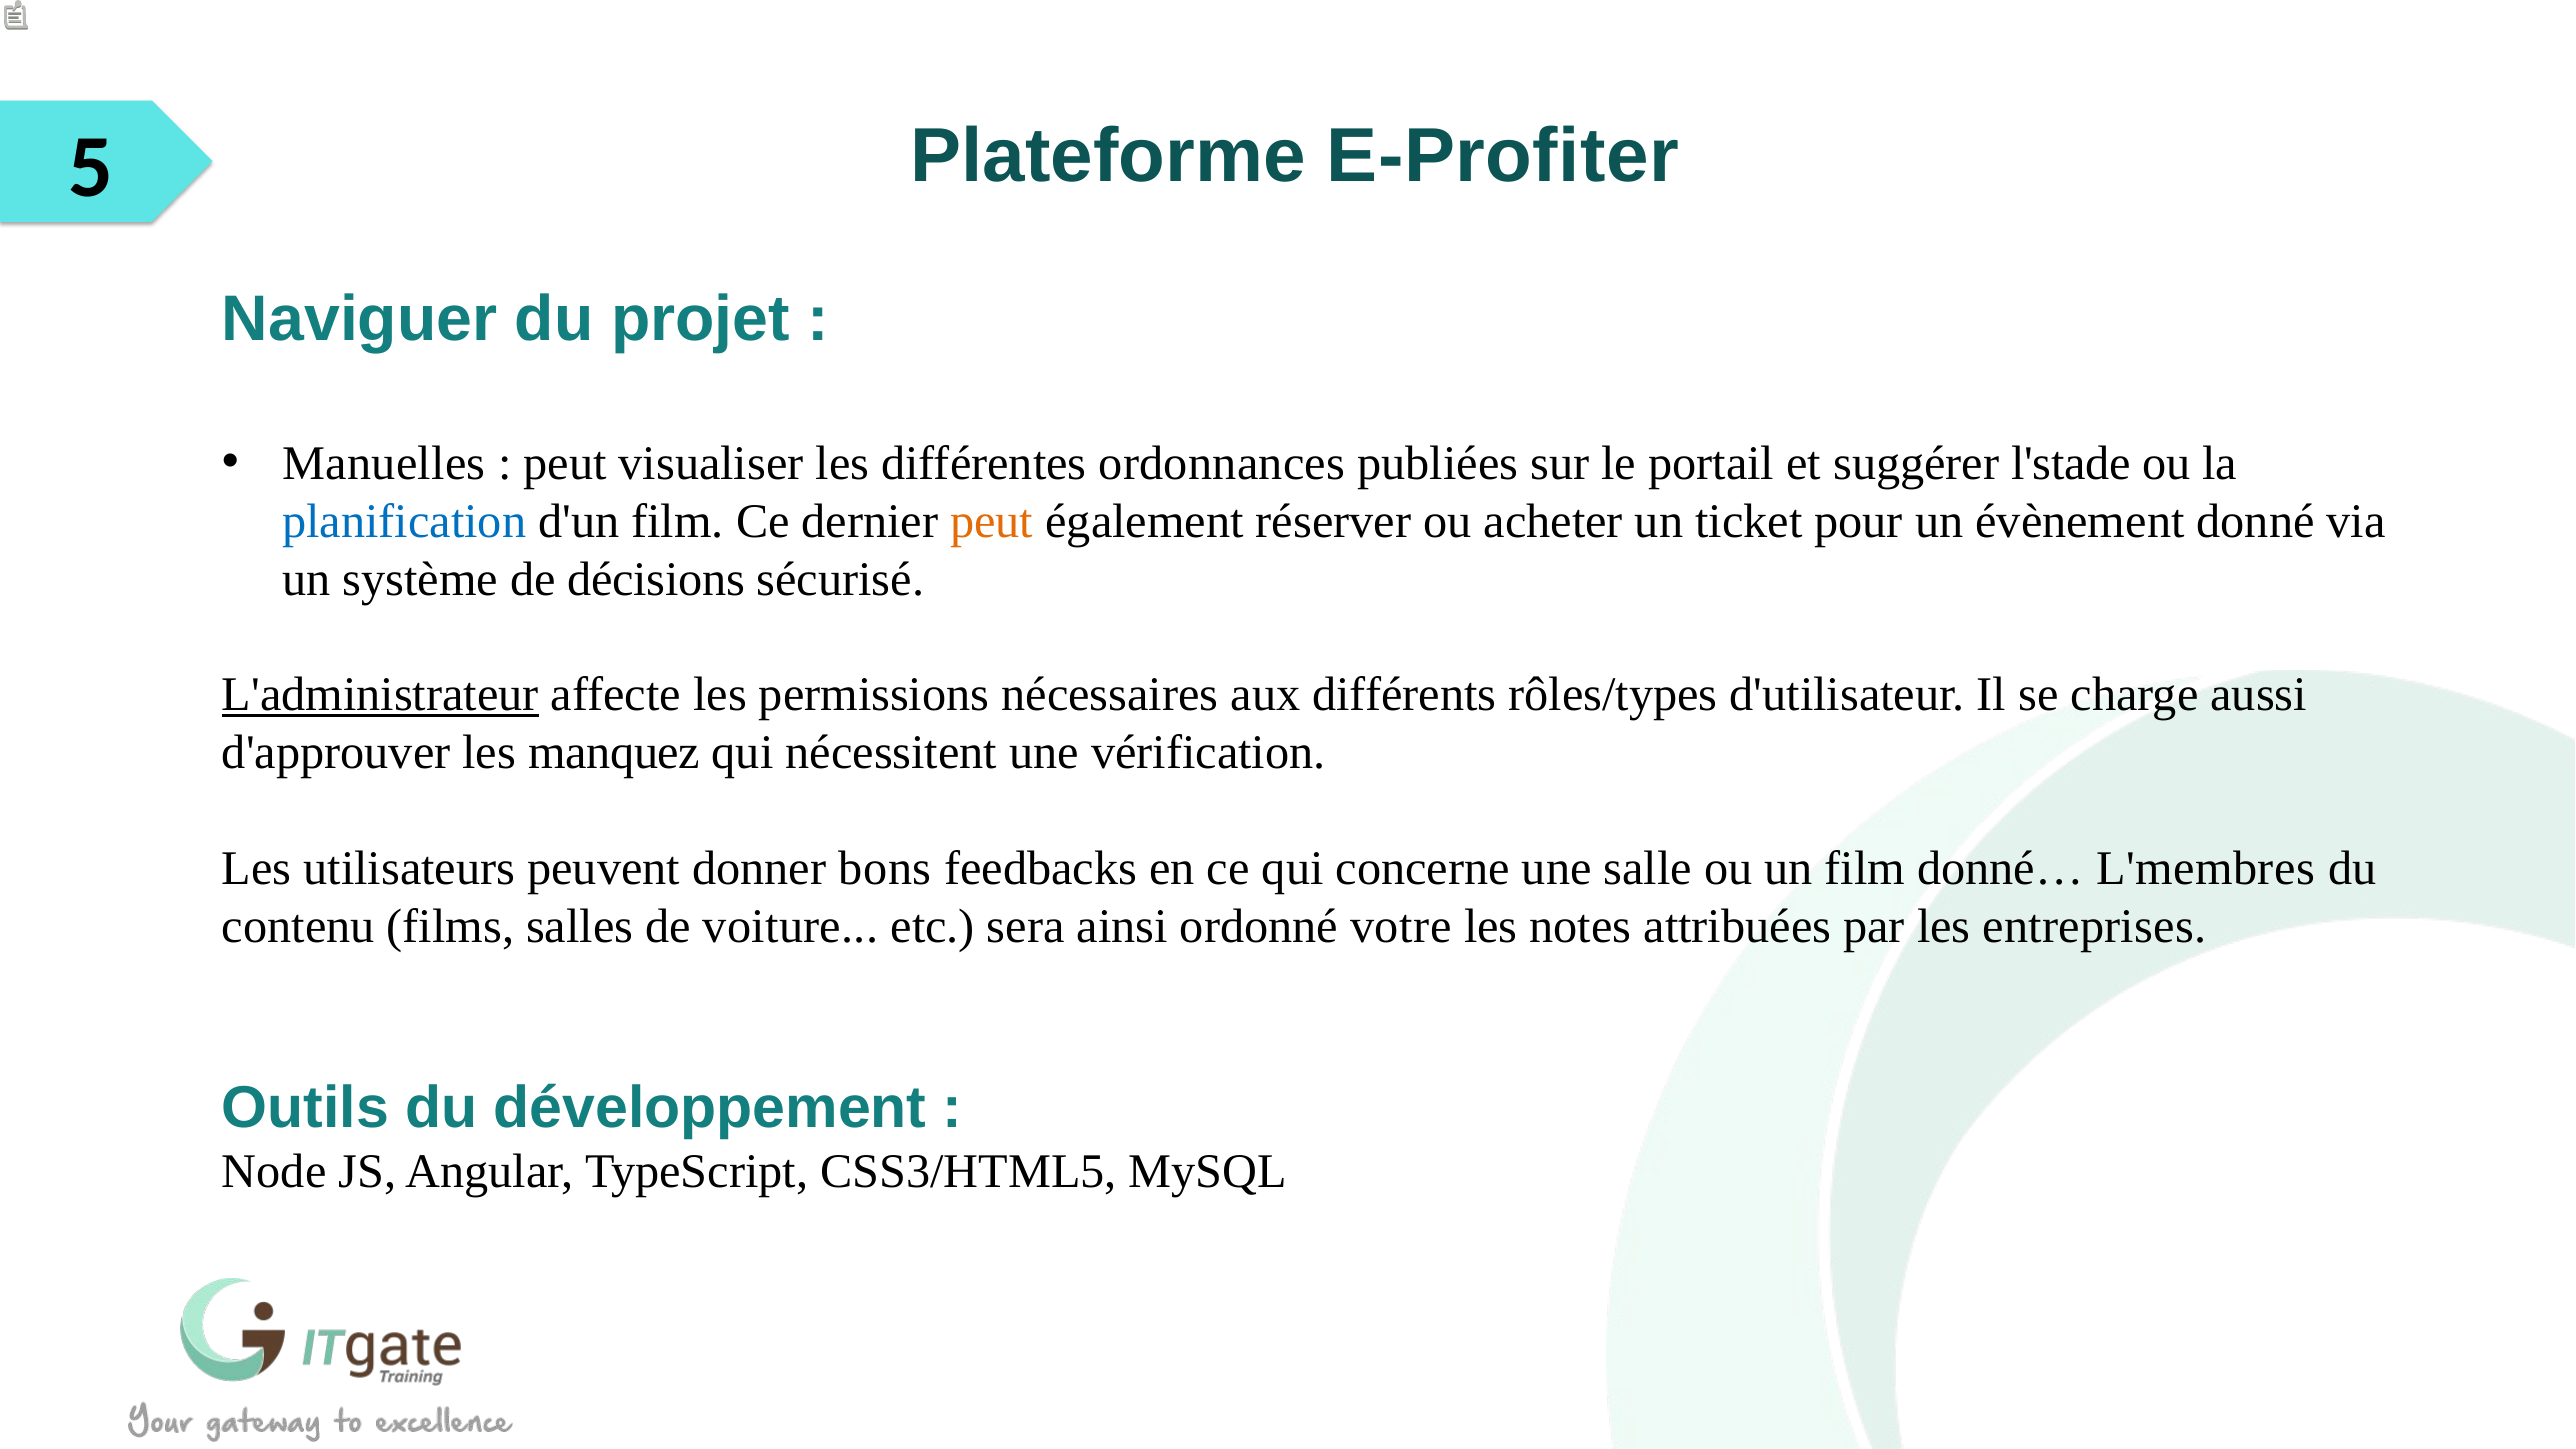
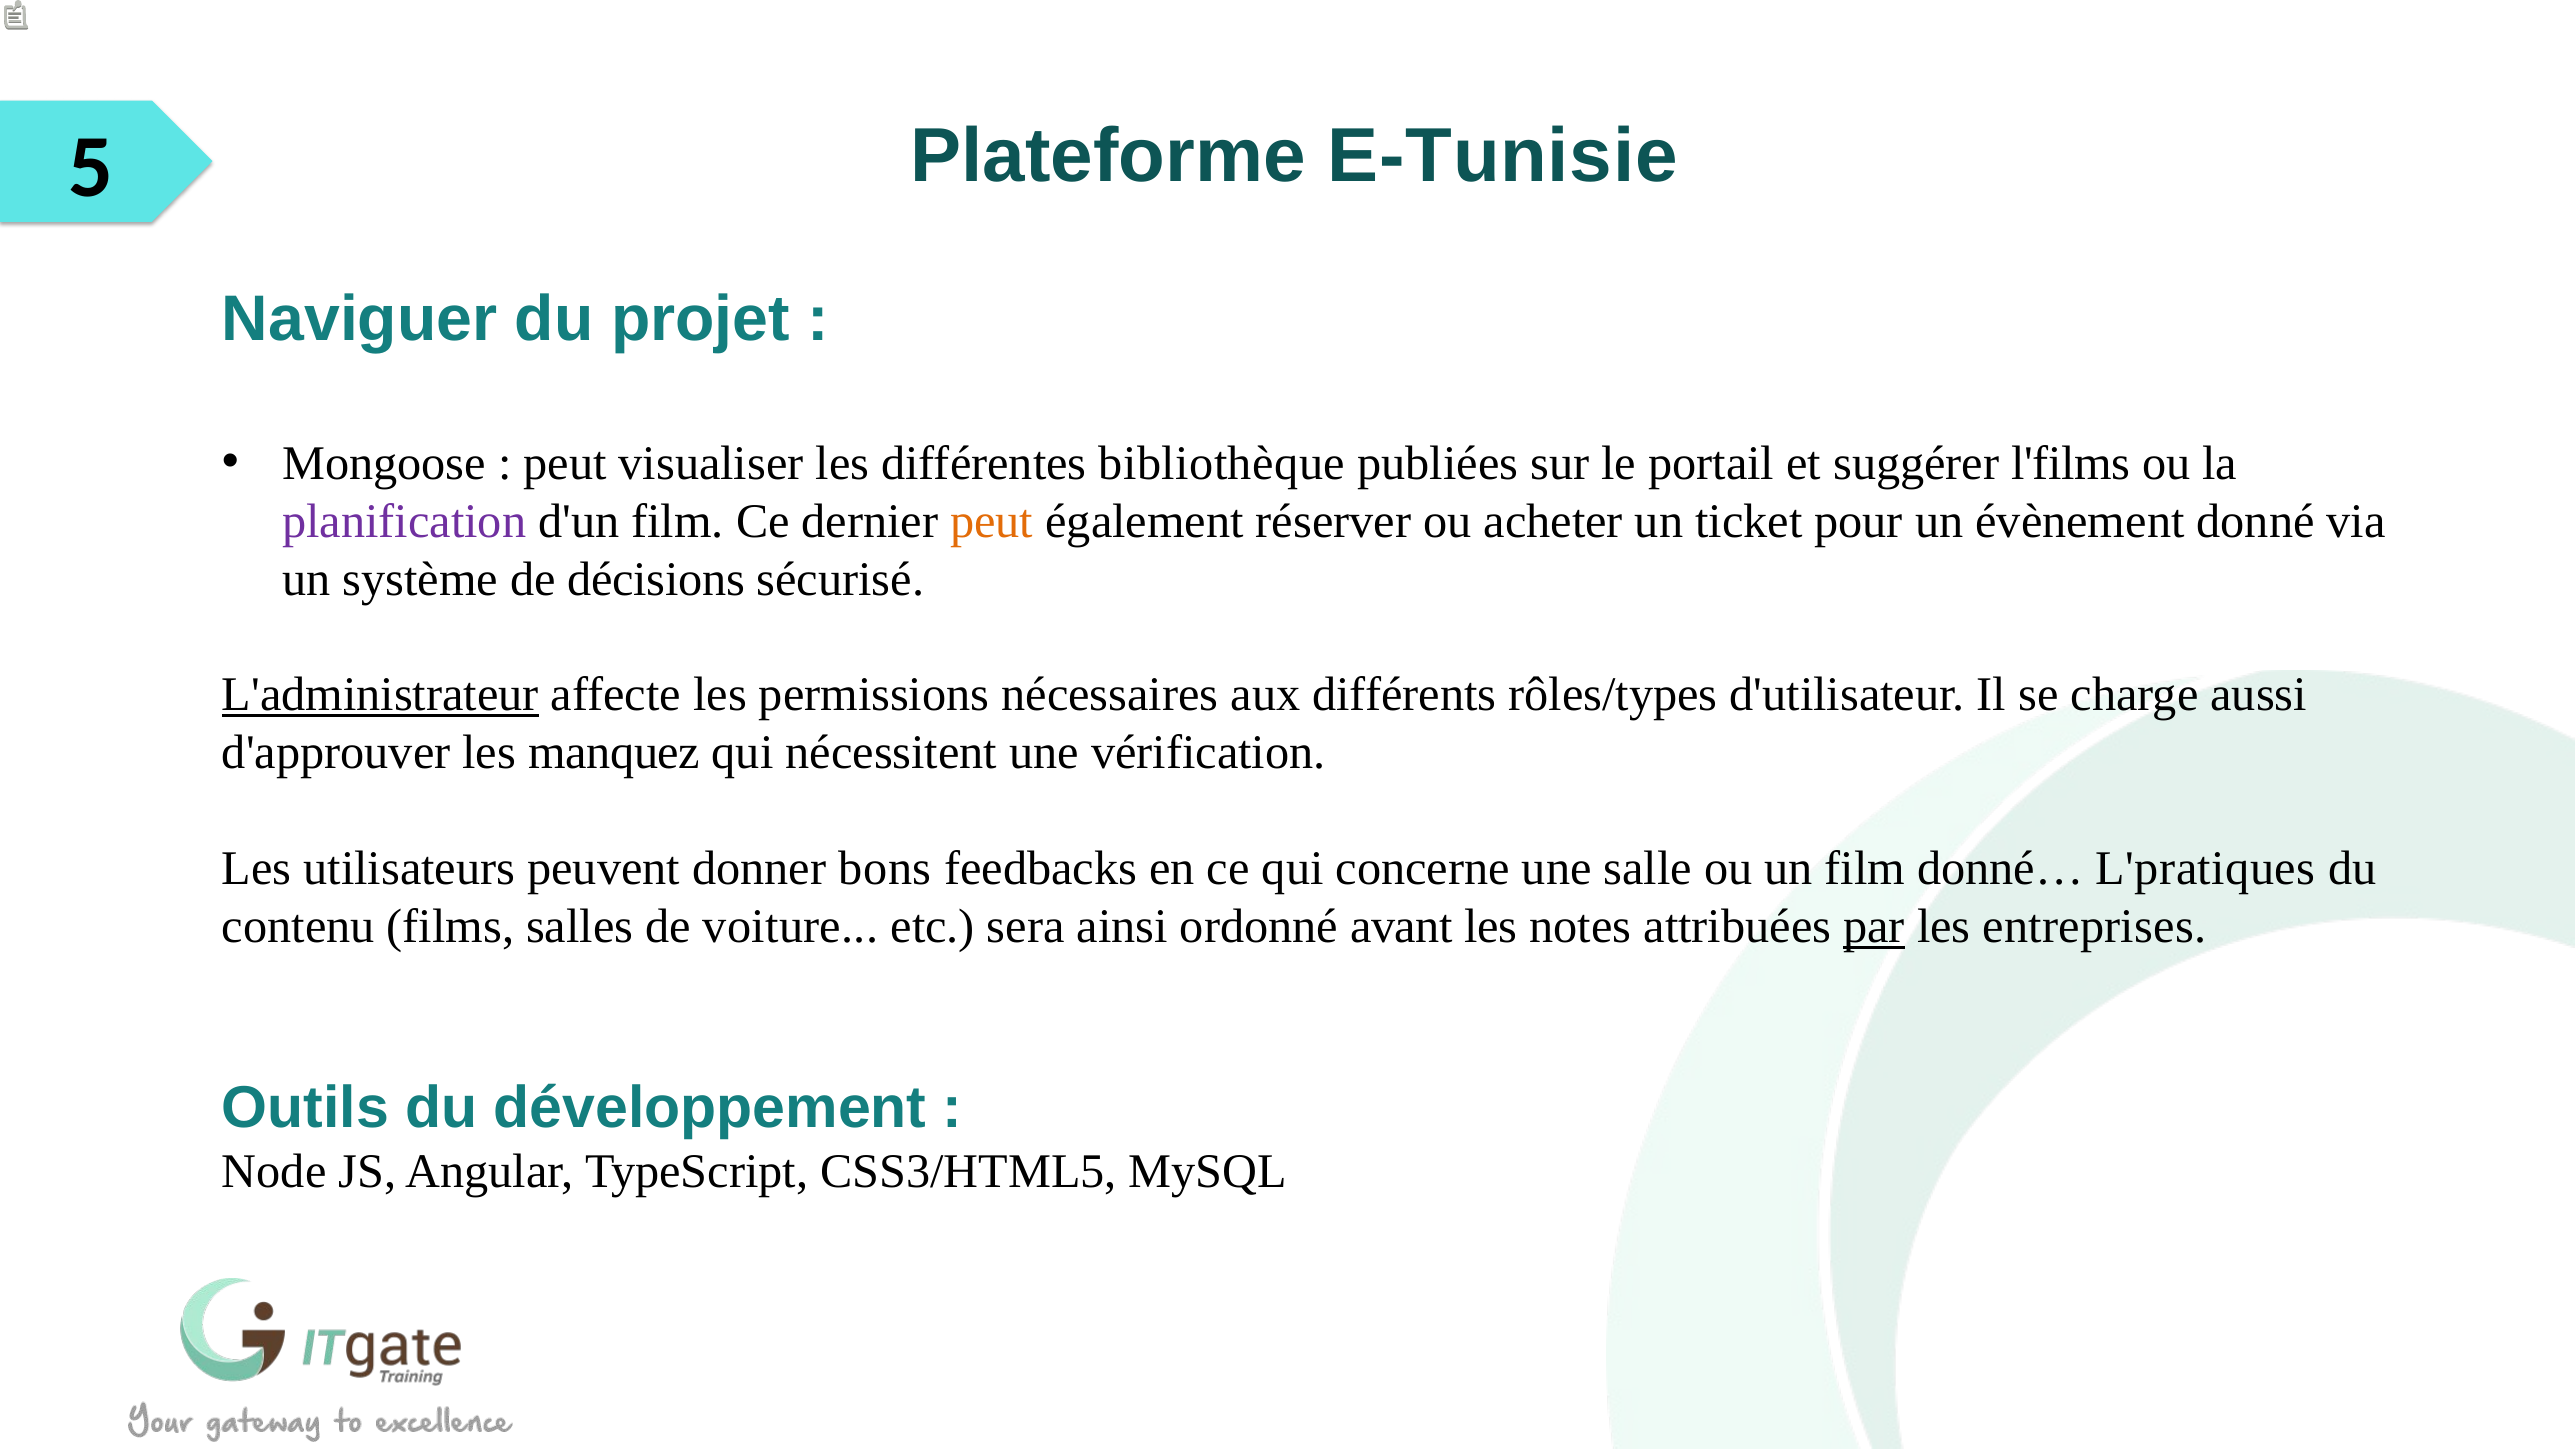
E-Profiter: E-Profiter -> E-Tunisie
Manuelles: Manuelles -> Mongoose
ordonnances: ordonnances -> bibliothèque
l'stade: l'stade -> l'films
planification colour: blue -> purple
L'membres: L'membres -> L'pratiques
votre: votre -> avant
par underline: none -> present
